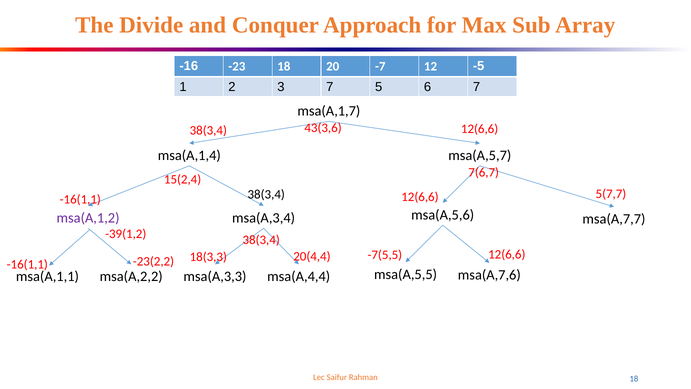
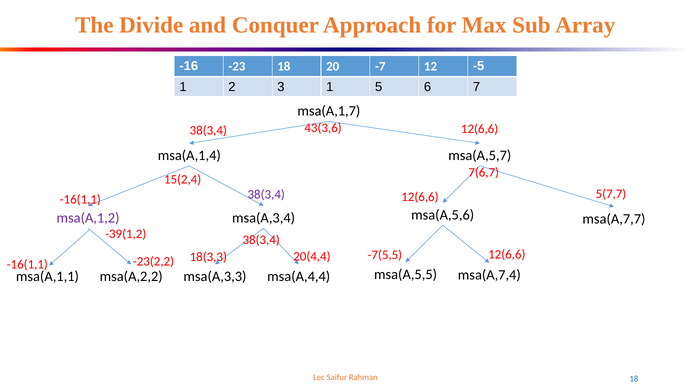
3 7: 7 -> 1
38(3,4 at (266, 195) colour: black -> purple
msa(A,7,6: msa(A,7,6 -> msa(A,7,4
